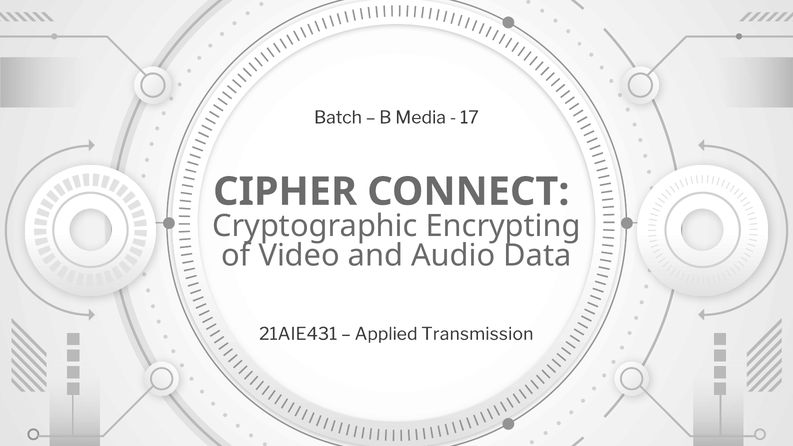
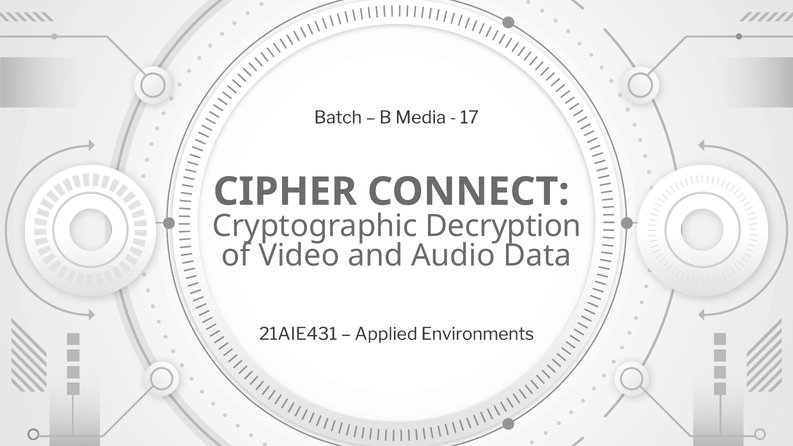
Encrypting: Encrypting -> Decryption
Transmission: Transmission -> Environments
